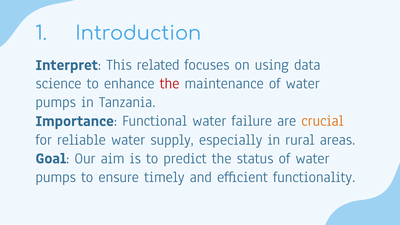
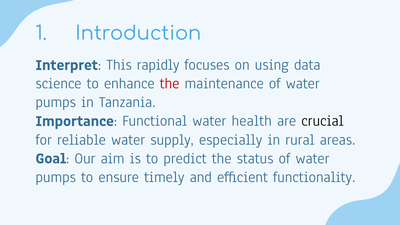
related: related -> rapidly
failure: failure -> health
crucial colour: orange -> black
